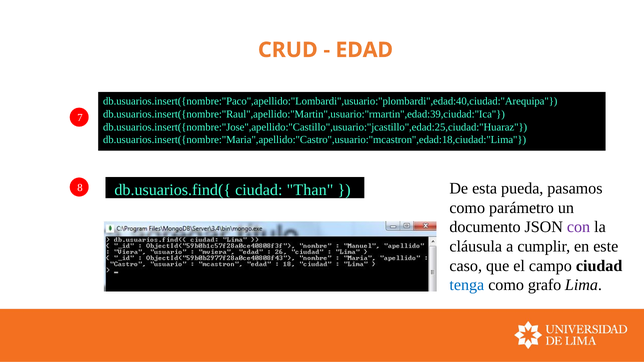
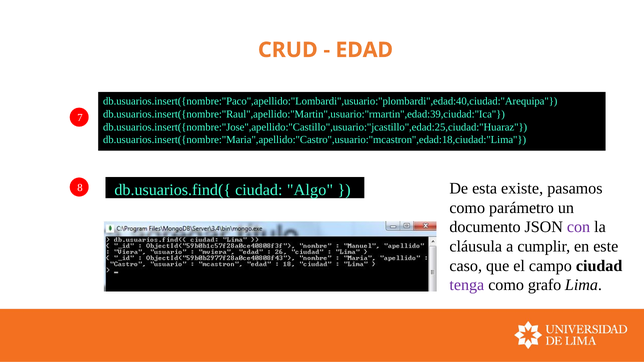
Than: Than -> Algo
pueda: pueda -> existe
tenga colour: blue -> purple
